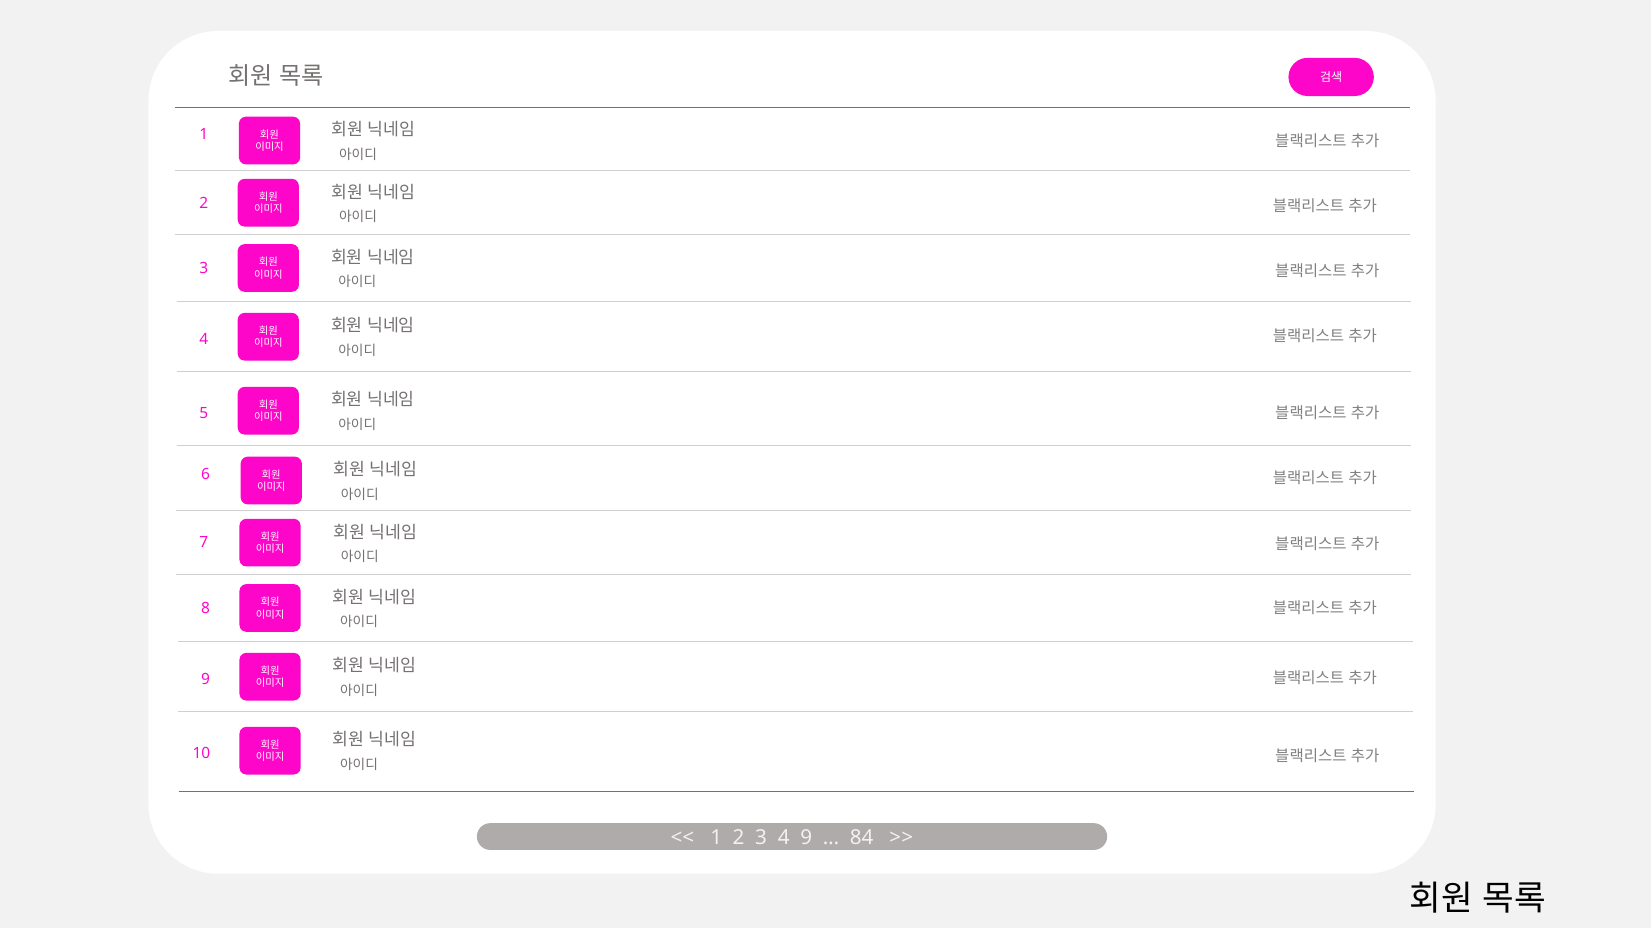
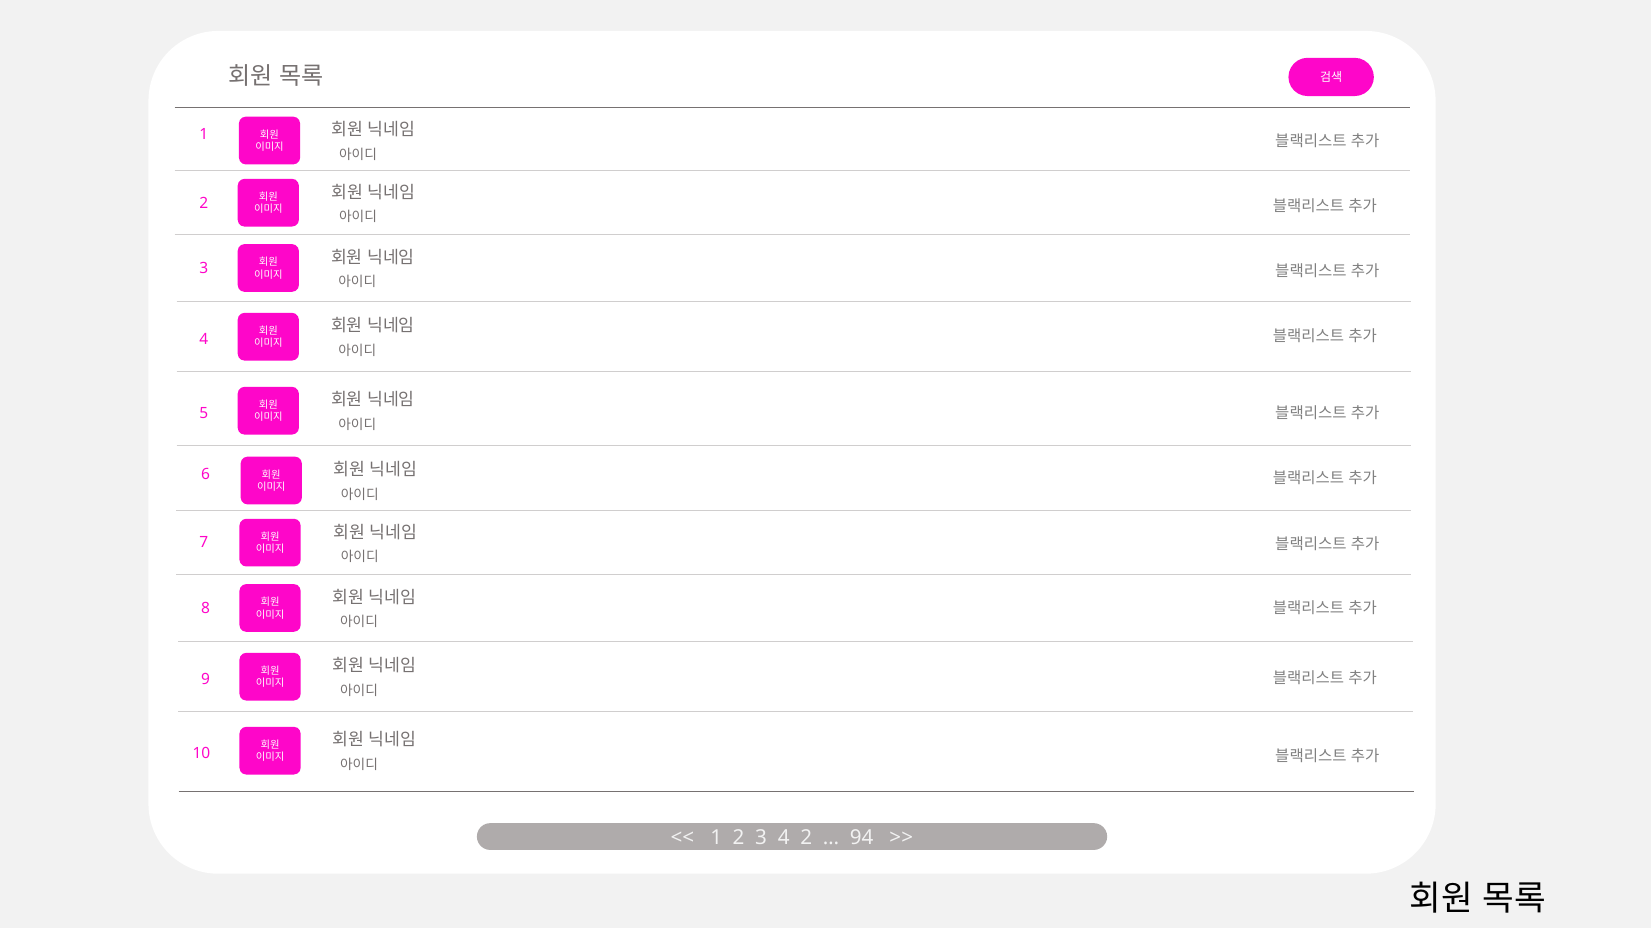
4 9: 9 -> 2
84: 84 -> 94
